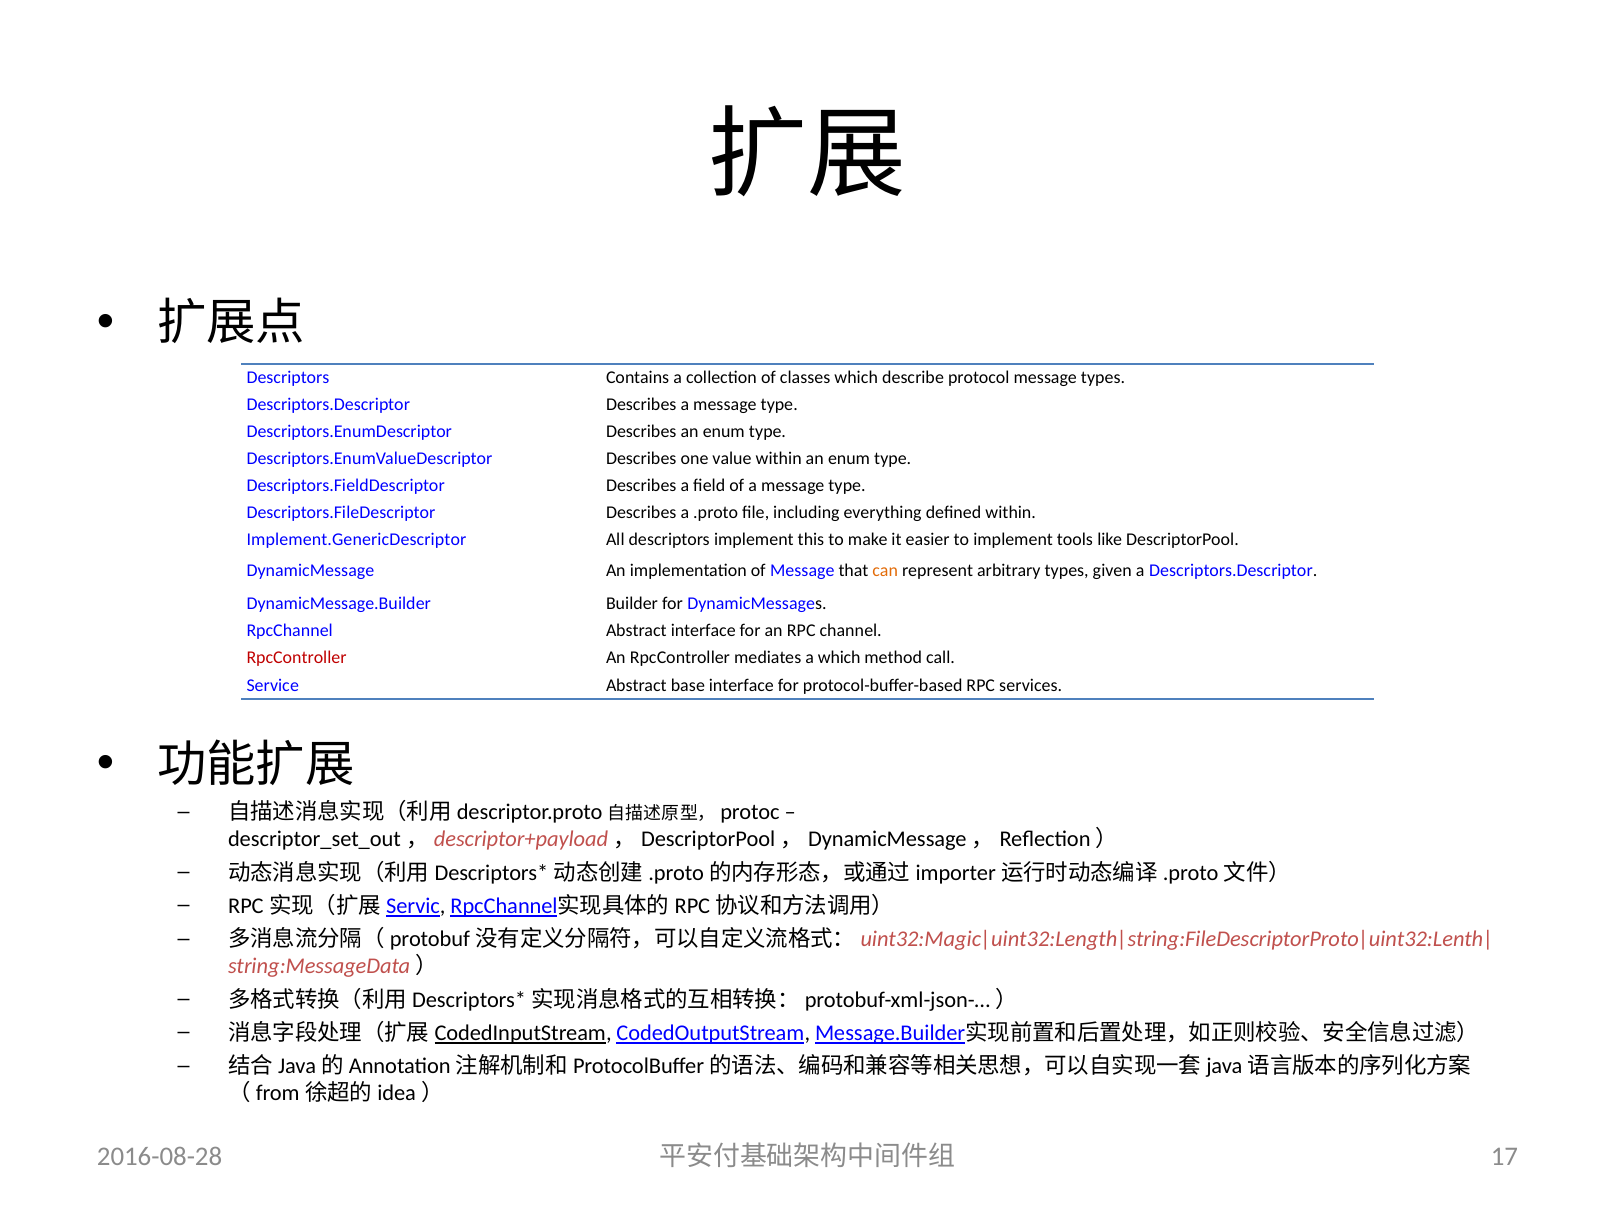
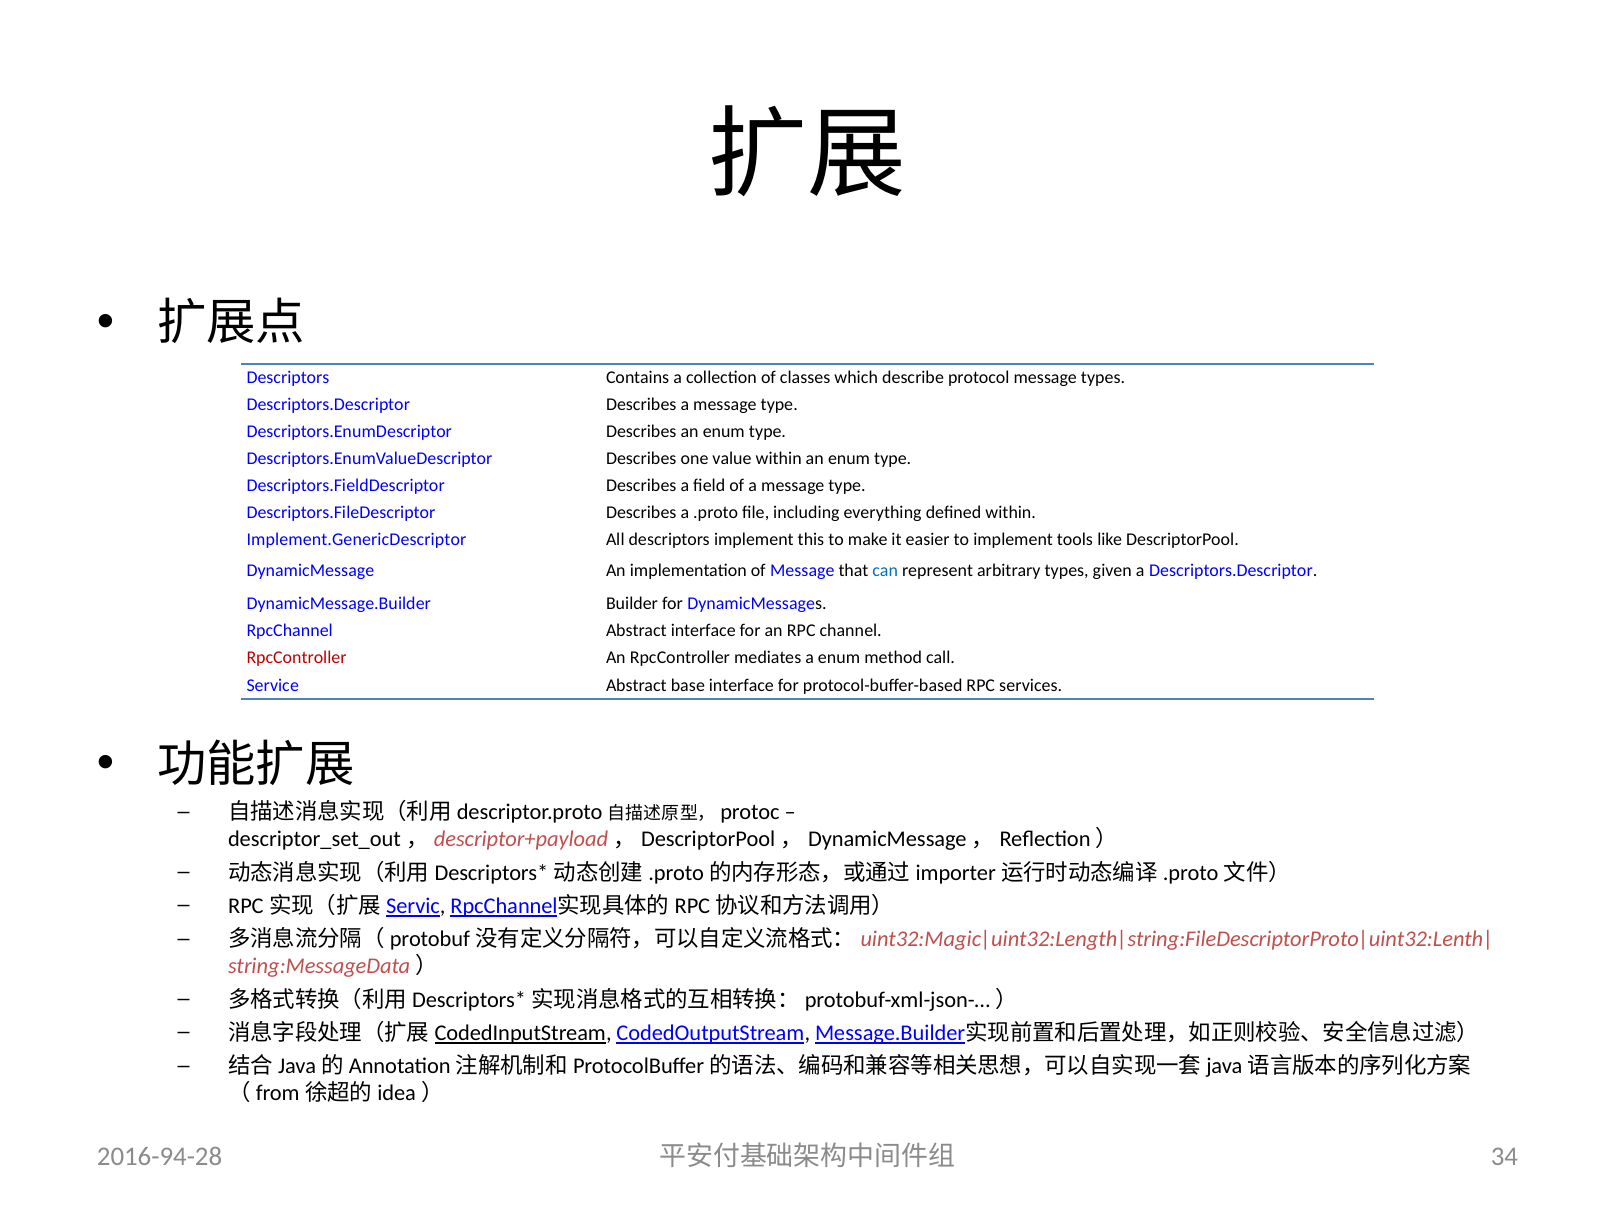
can colour: orange -> blue
a which: which -> enum
2016-08-28: 2016-08-28 -> 2016-94-28
17: 17 -> 34
